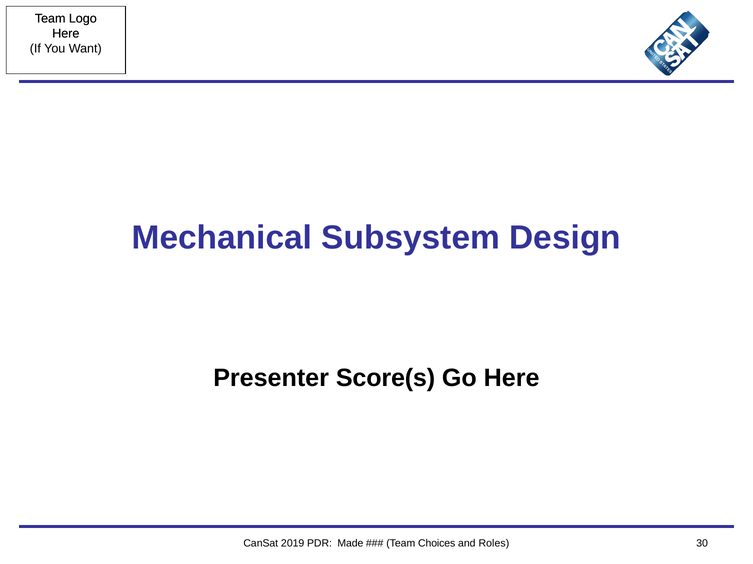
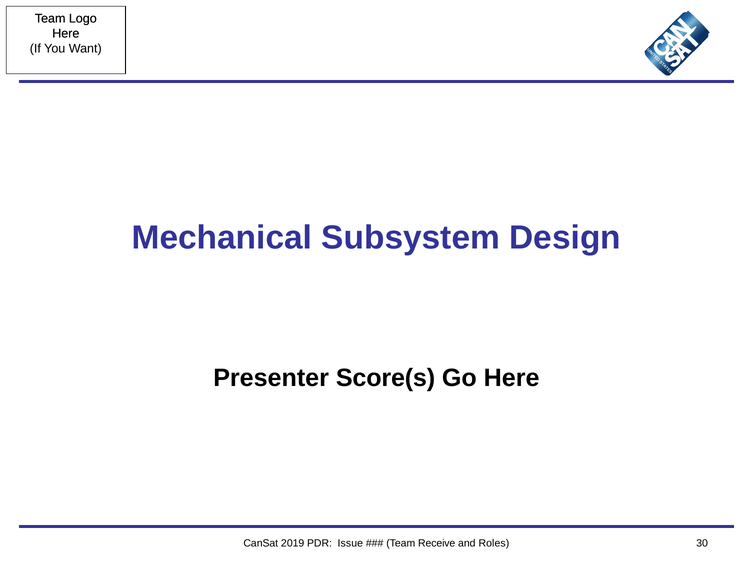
Made: Made -> Issue
Choices: Choices -> Receive
